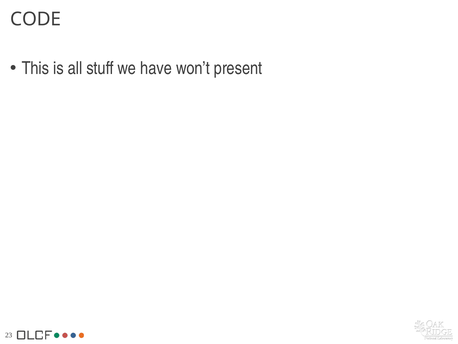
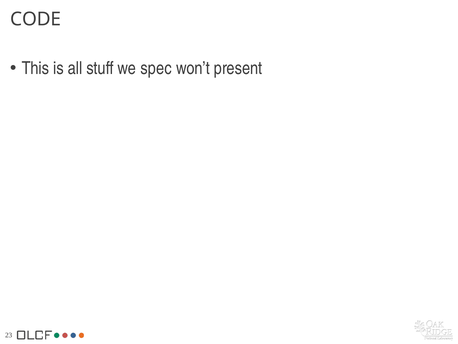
have: have -> spec
